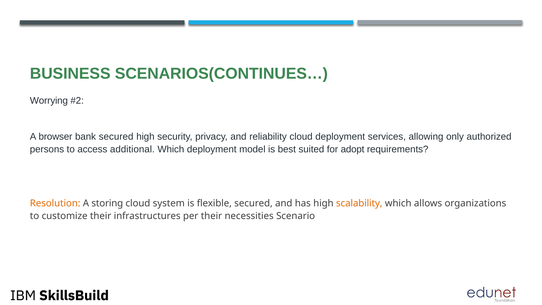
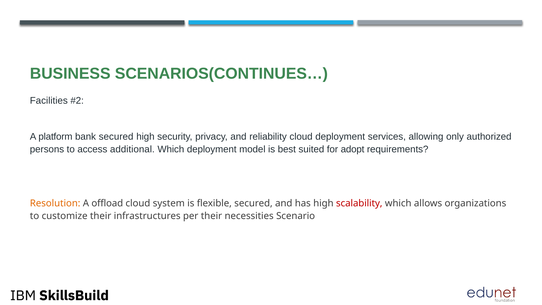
Worrying: Worrying -> Facilities
browser: browser -> platform
storing: storing -> offload
scalability colour: orange -> red
